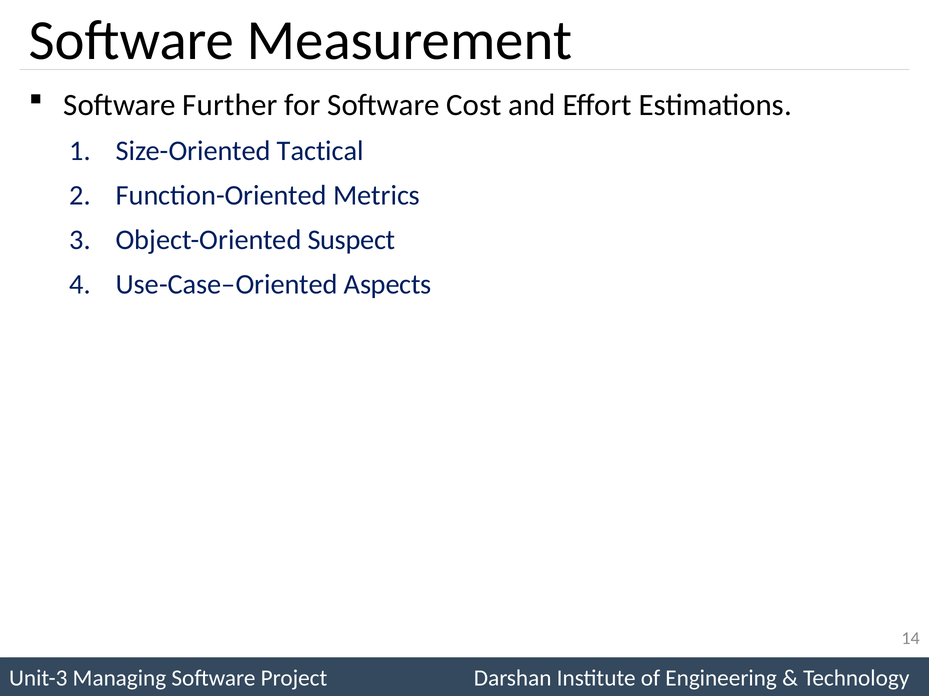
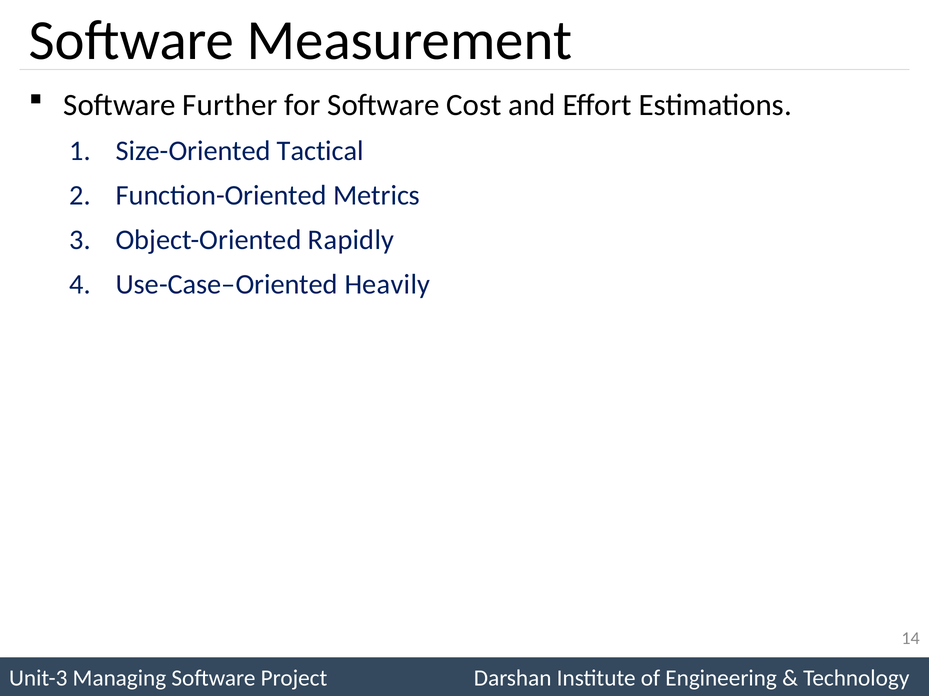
Suspect: Suspect -> Rapidly
Aspects: Aspects -> Heavily
